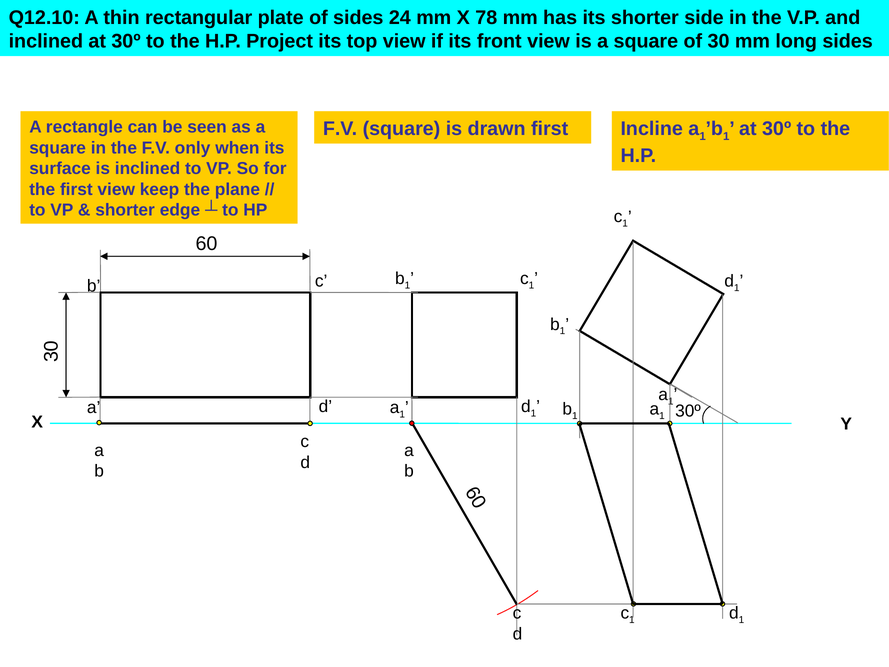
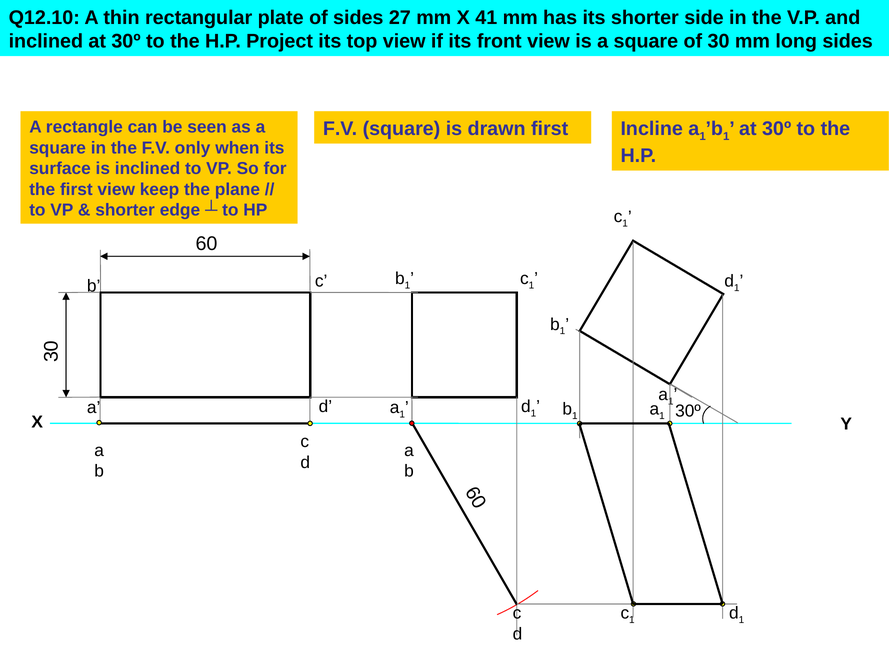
24: 24 -> 27
78: 78 -> 41
